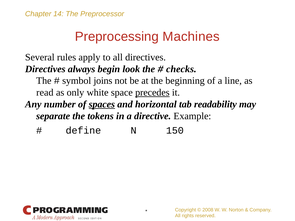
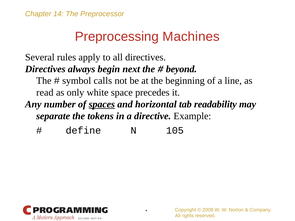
look: look -> next
checks: checks -> beyond
joins: joins -> calls
precedes underline: present -> none
150: 150 -> 105
